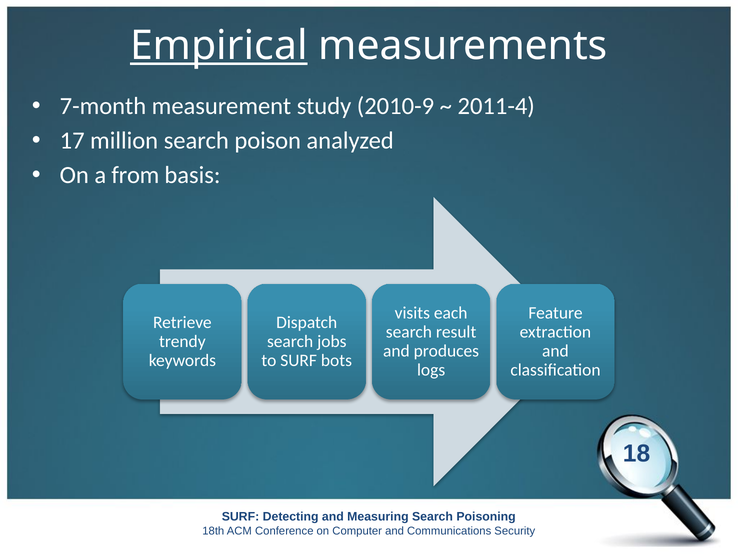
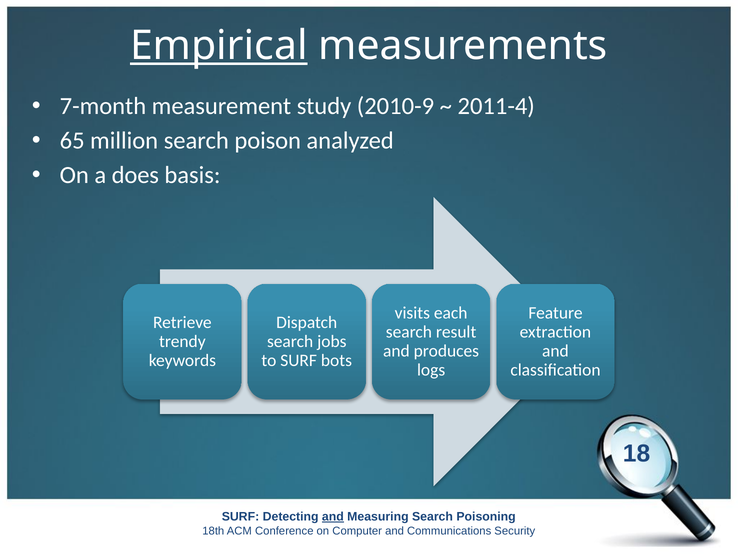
17: 17 -> 65
from: from -> does
and at (333, 516) underline: none -> present
